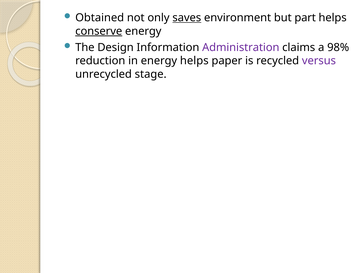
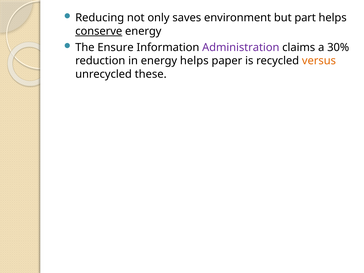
Obtained: Obtained -> Reducing
saves underline: present -> none
Design: Design -> Ensure
98%: 98% -> 30%
versus colour: purple -> orange
stage: stage -> these
